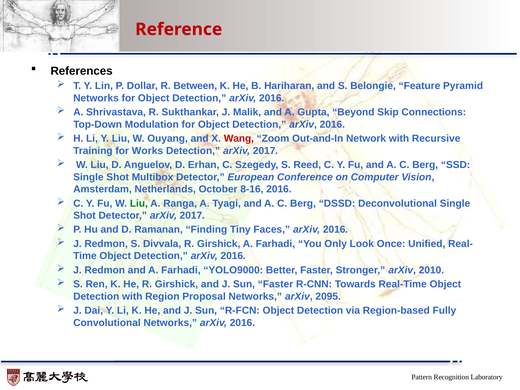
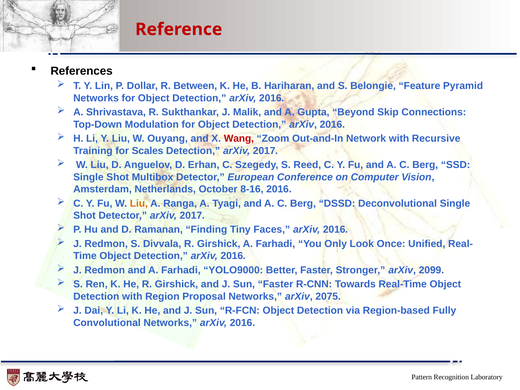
Works: Works -> Scales
Liu at (139, 203) colour: green -> orange
2010: 2010 -> 2099
2095: 2095 -> 2075
